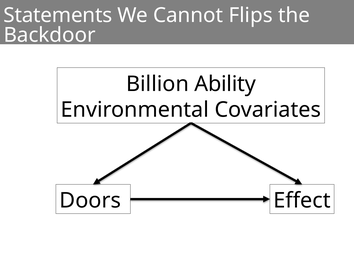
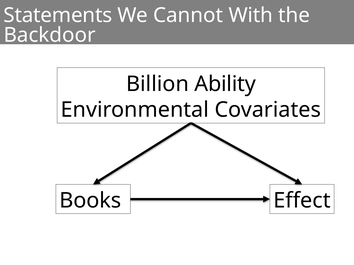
Flips: Flips -> With
Doors: Doors -> Books
